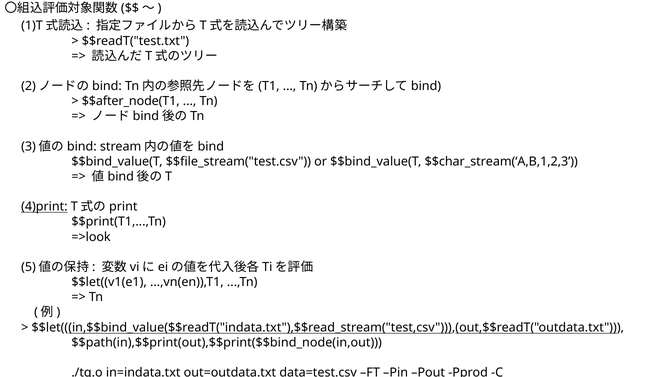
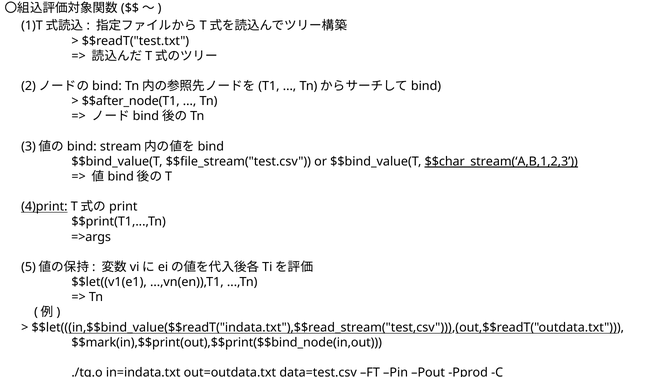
$$char_stream(‘A,B,1,2,3 underline: none -> present
=>look: =>look -> =>args
$$path(in),$$print(out),$$print($$bind_node(in,out: $$path(in),$$print(out),$$print($$bind_node(in,out -> $$mark(in),$$print(out),$$print($$bind_node(in,out
